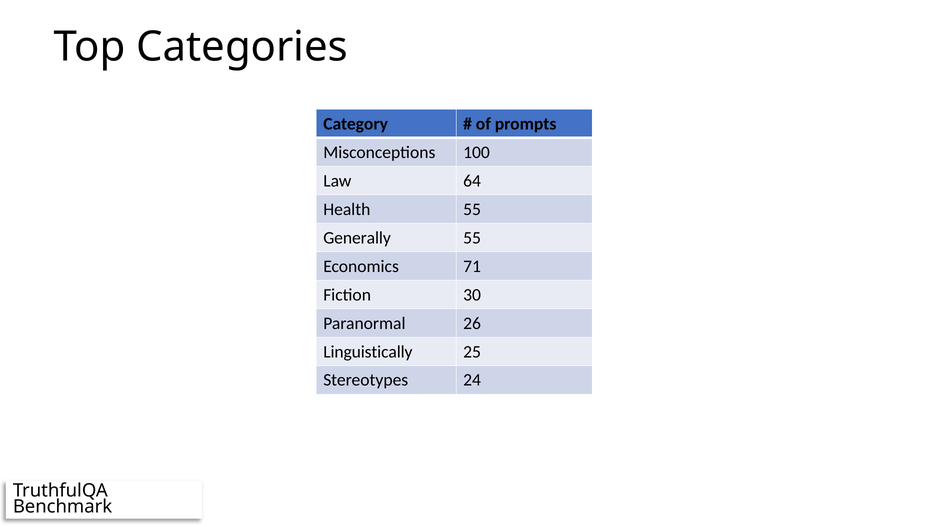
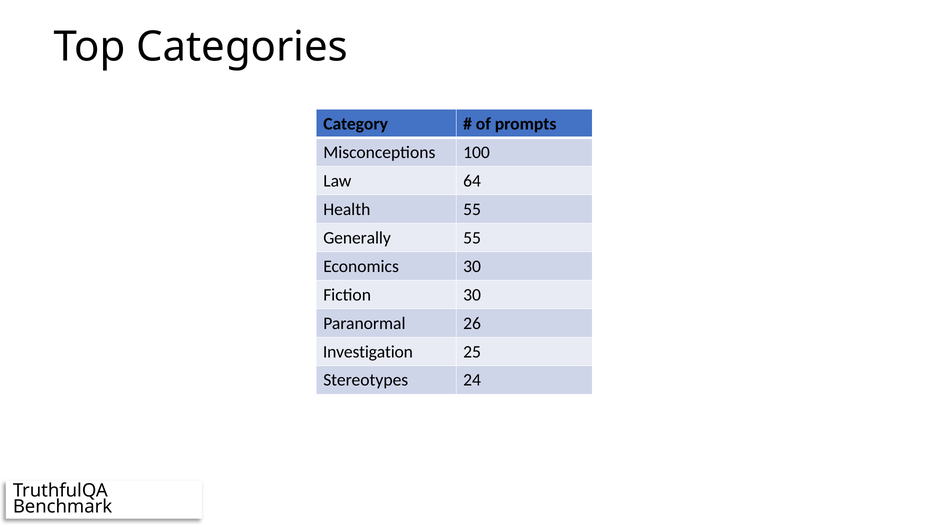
Economics 71: 71 -> 30
Linguistically: Linguistically -> Investigation
